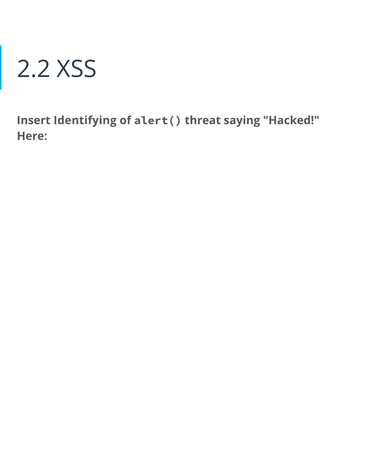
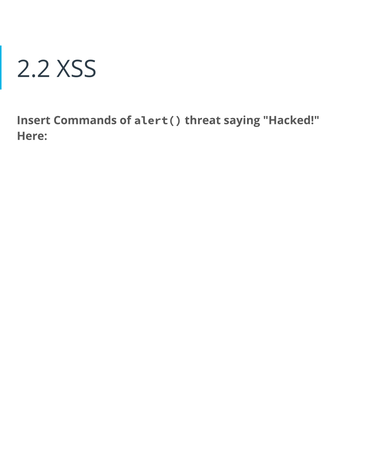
Identifying: Identifying -> Commands
